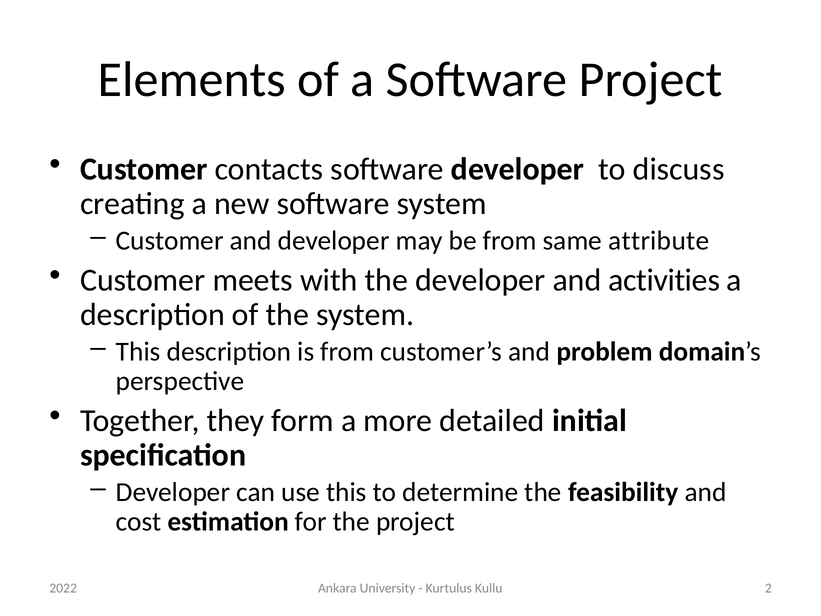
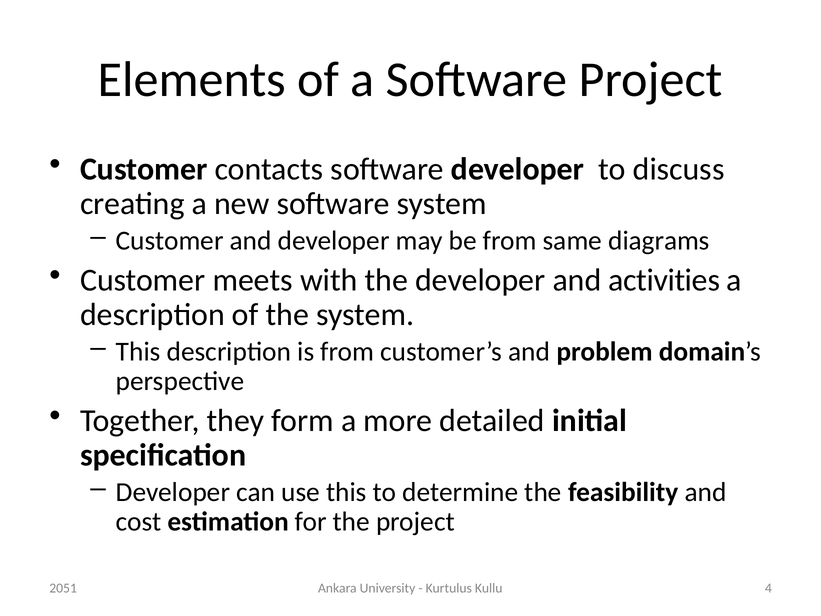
attribute: attribute -> diagrams
2: 2 -> 4
2022: 2022 -> 2051
